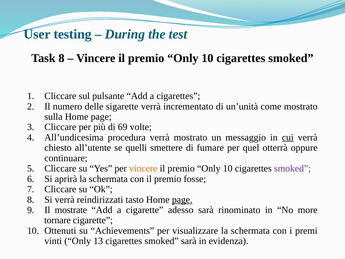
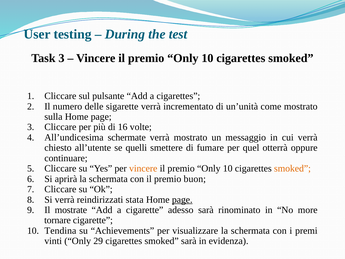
Task 8: 8 -> 3
69: 69 -> 16
procedura: procedura -> schermate
cui underline: present -> none
smoked at (292, 168) colour: purple -> orange
fosse: fosse -> buon
tasto: tasto -> stata
Ottenuti: Ottenuti -> Tendina
13: 13 -> 29
